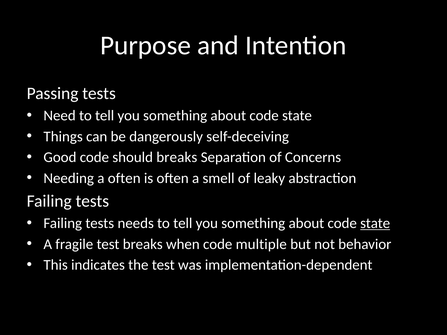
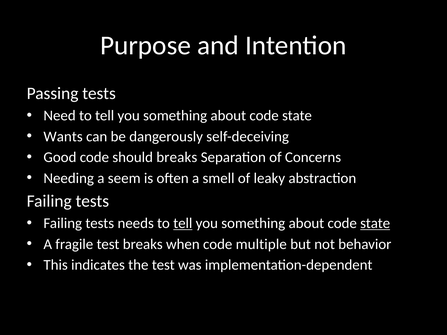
Things: Things -> Wants
a often: often -> seem
tell at (183, 223) underline: none -> present
